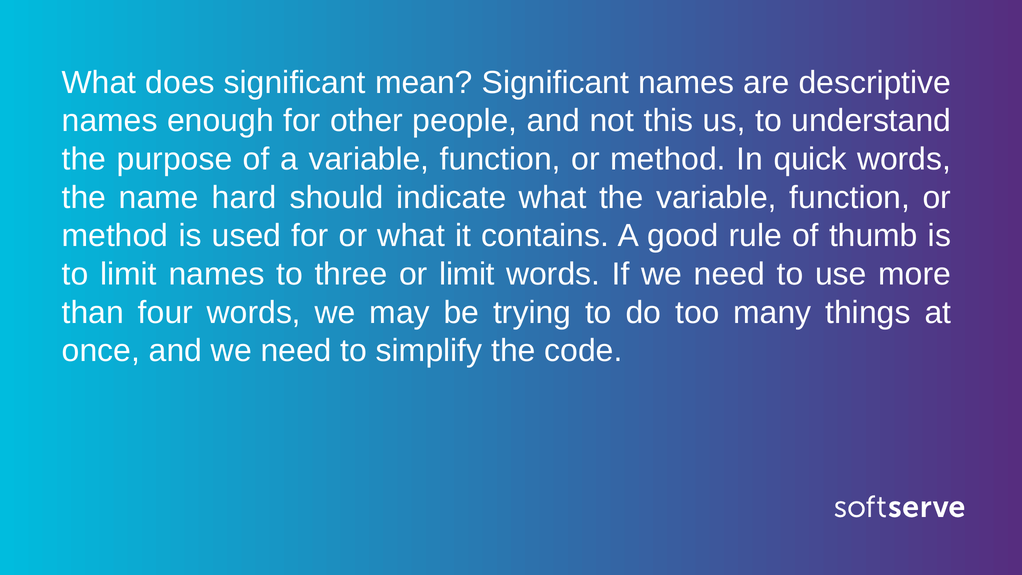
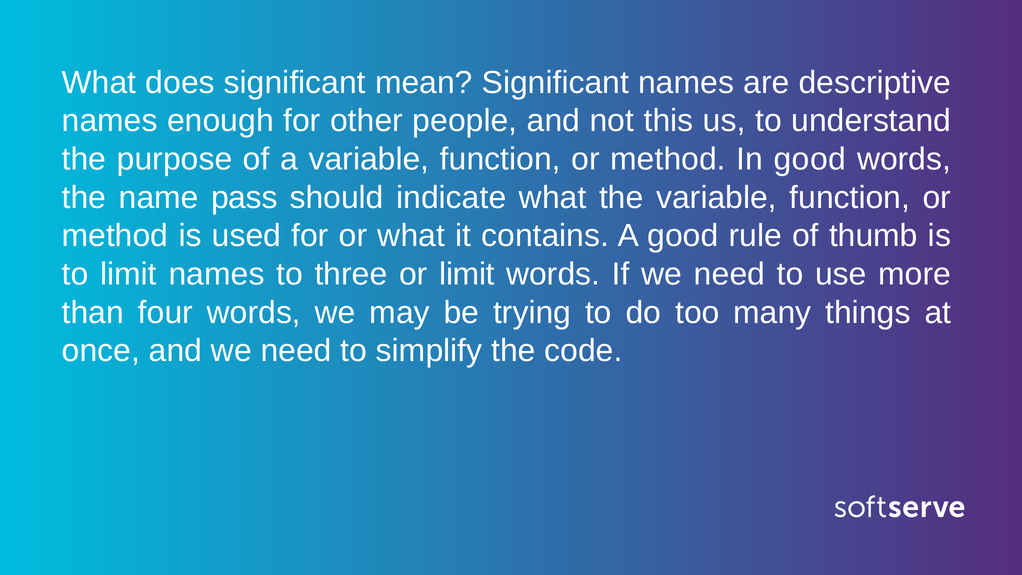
In quick: quick -> good
hard: hard -> pass
